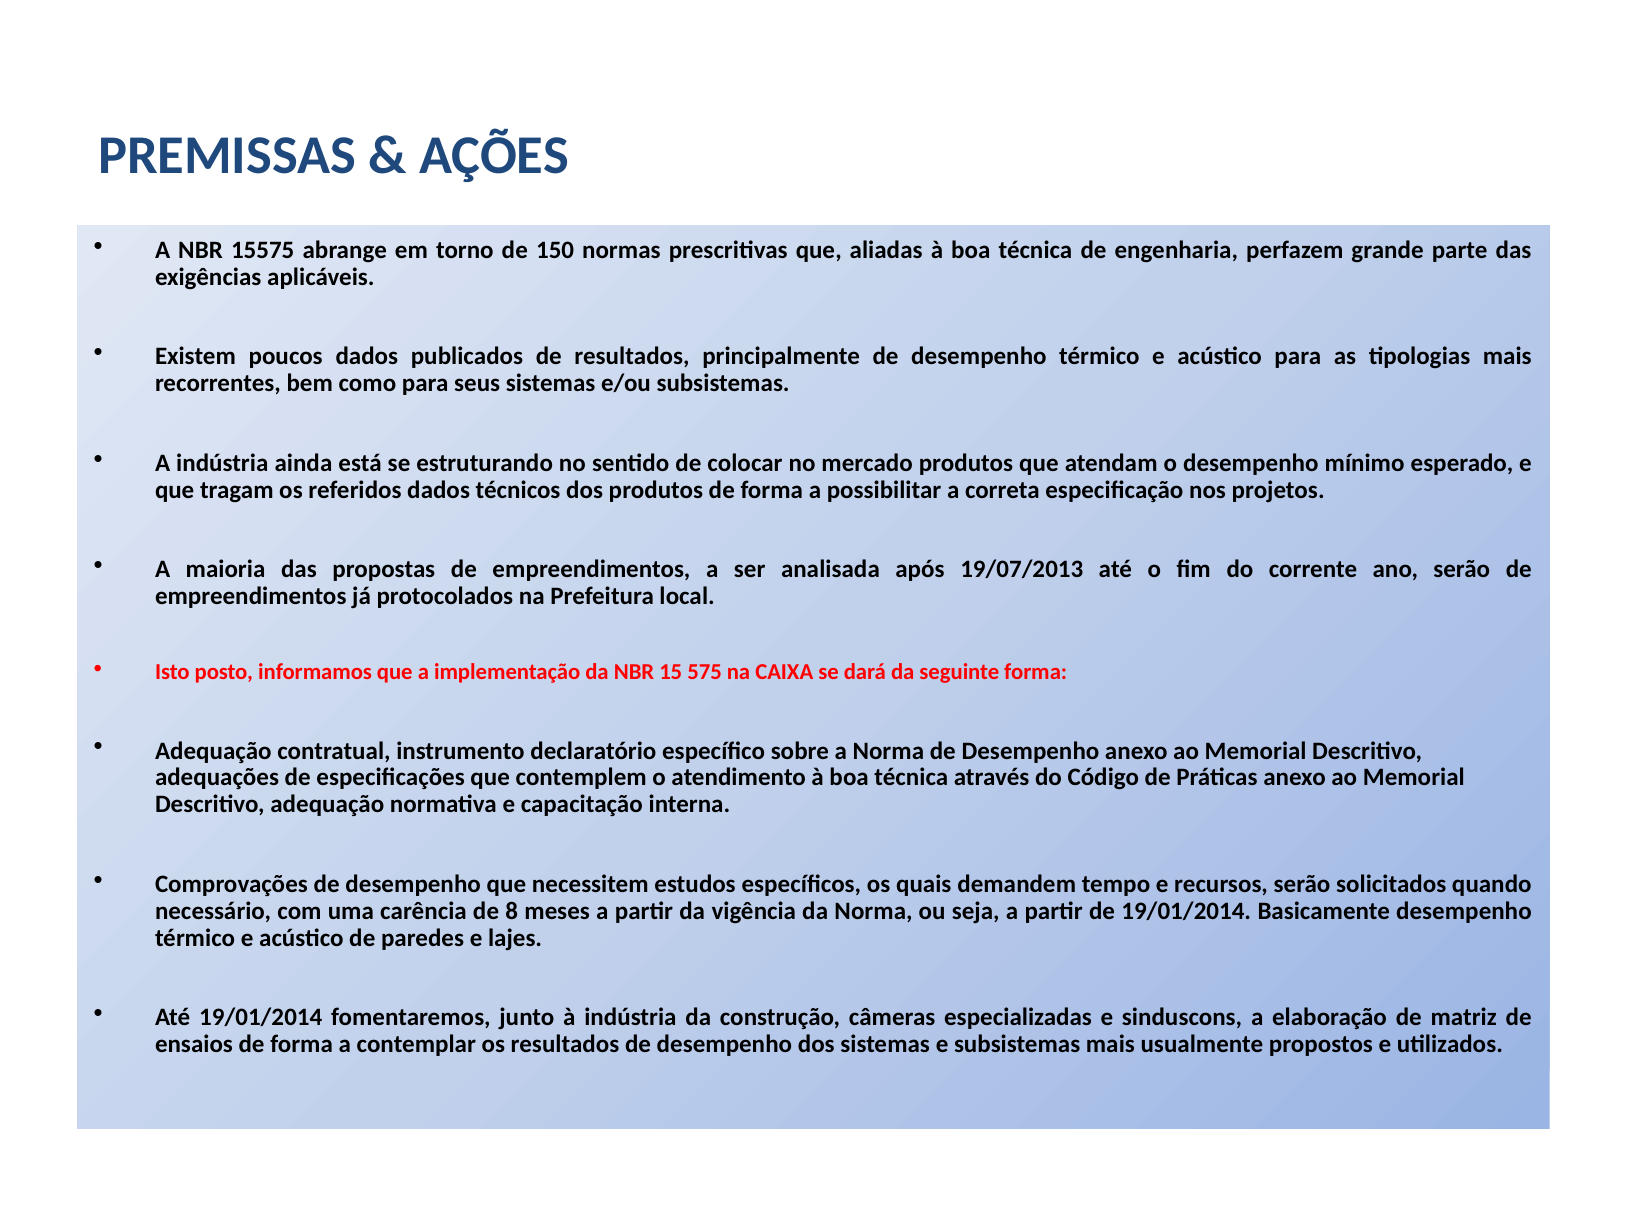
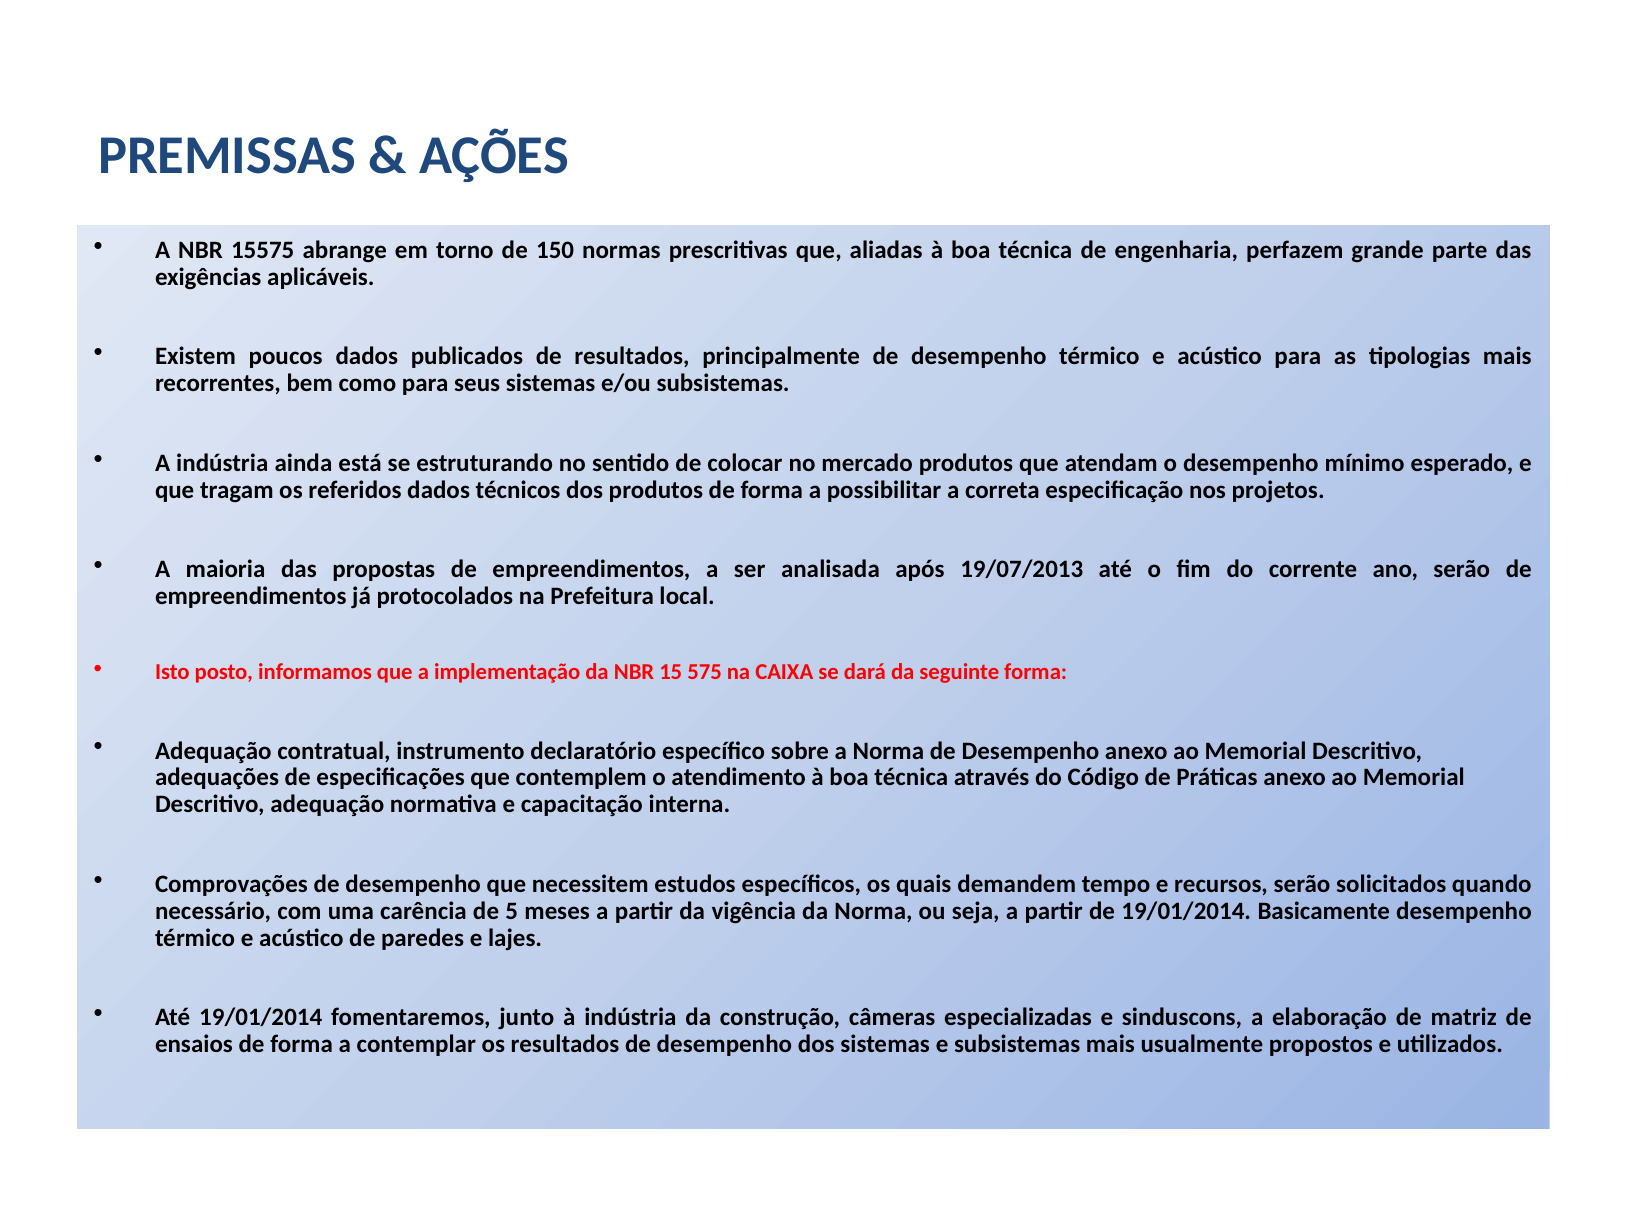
8: 8 -> 5
